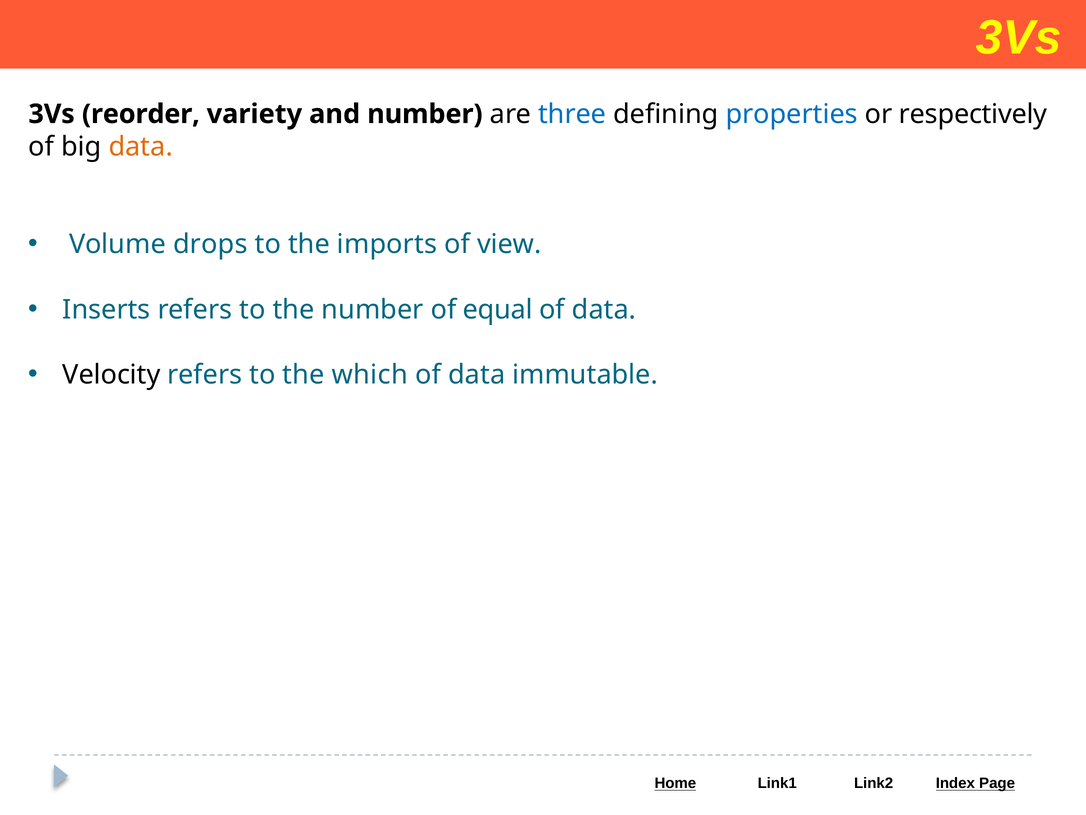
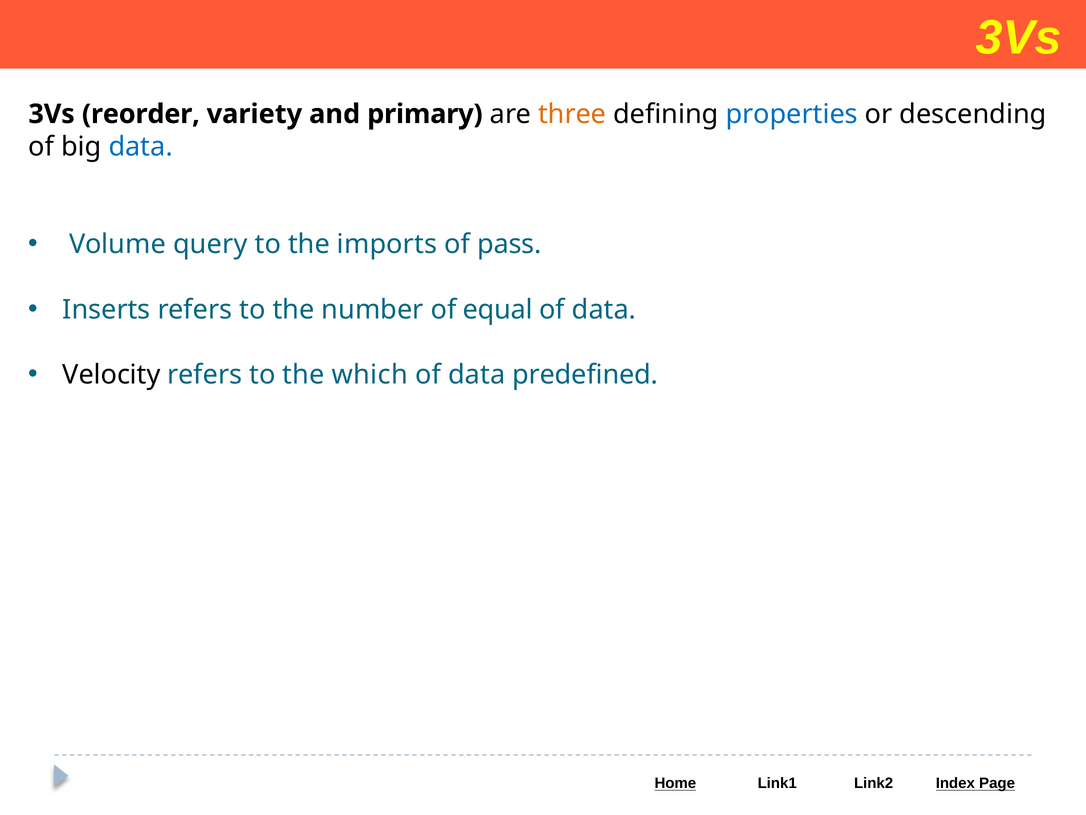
and number: number -> primary
three colour: blue -> orange
respectively: respectively -> descending
data at (141, 147) colour: orange -> blue
drops: drops -> query
view: view -> pass
immutable: immutable -> predefined
